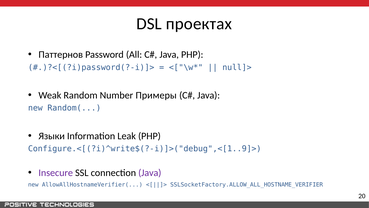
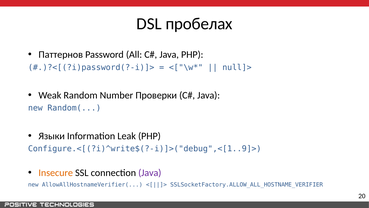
проектах: проектах -> пробелах
Примеры: Примеры -> Проверки
Insecure colour: purple -> orange
